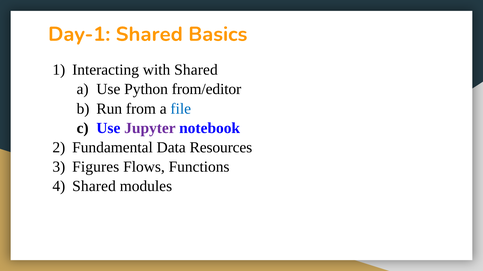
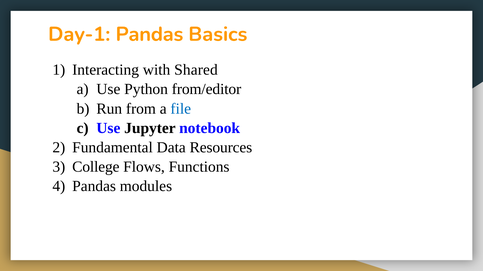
Day-1 Shared: Shared -> Pandas
Jupyter colour: purple -> black
Figures: Figures -> College
Shared at (94, 187): Shared -> Pandas
